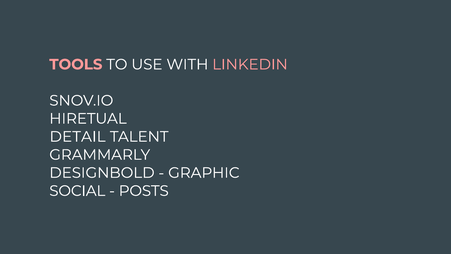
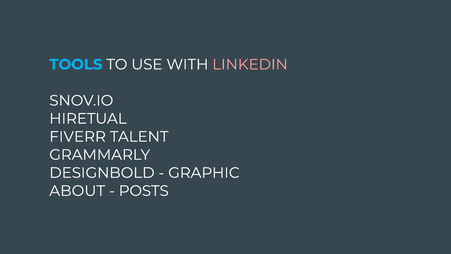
TOOLS colour: pink -> light blue
DETAIL: DETAIL -> FIVERR
SOCIAL: SOCIAL -> ABOUT
